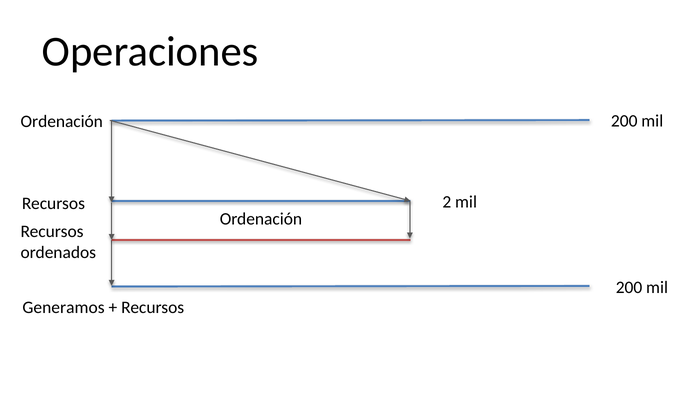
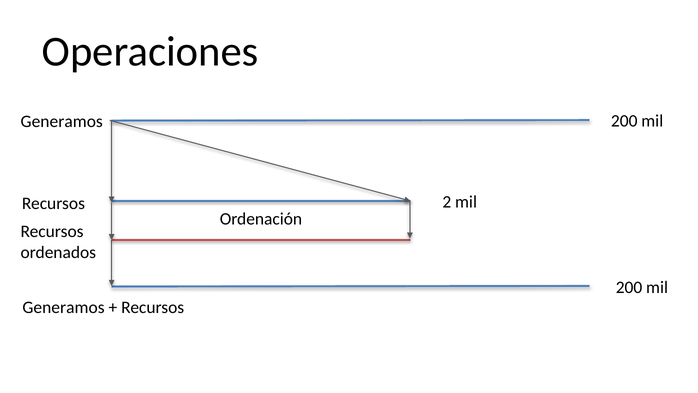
Ordenación at (62, 121): Ordenación -> Generamos
